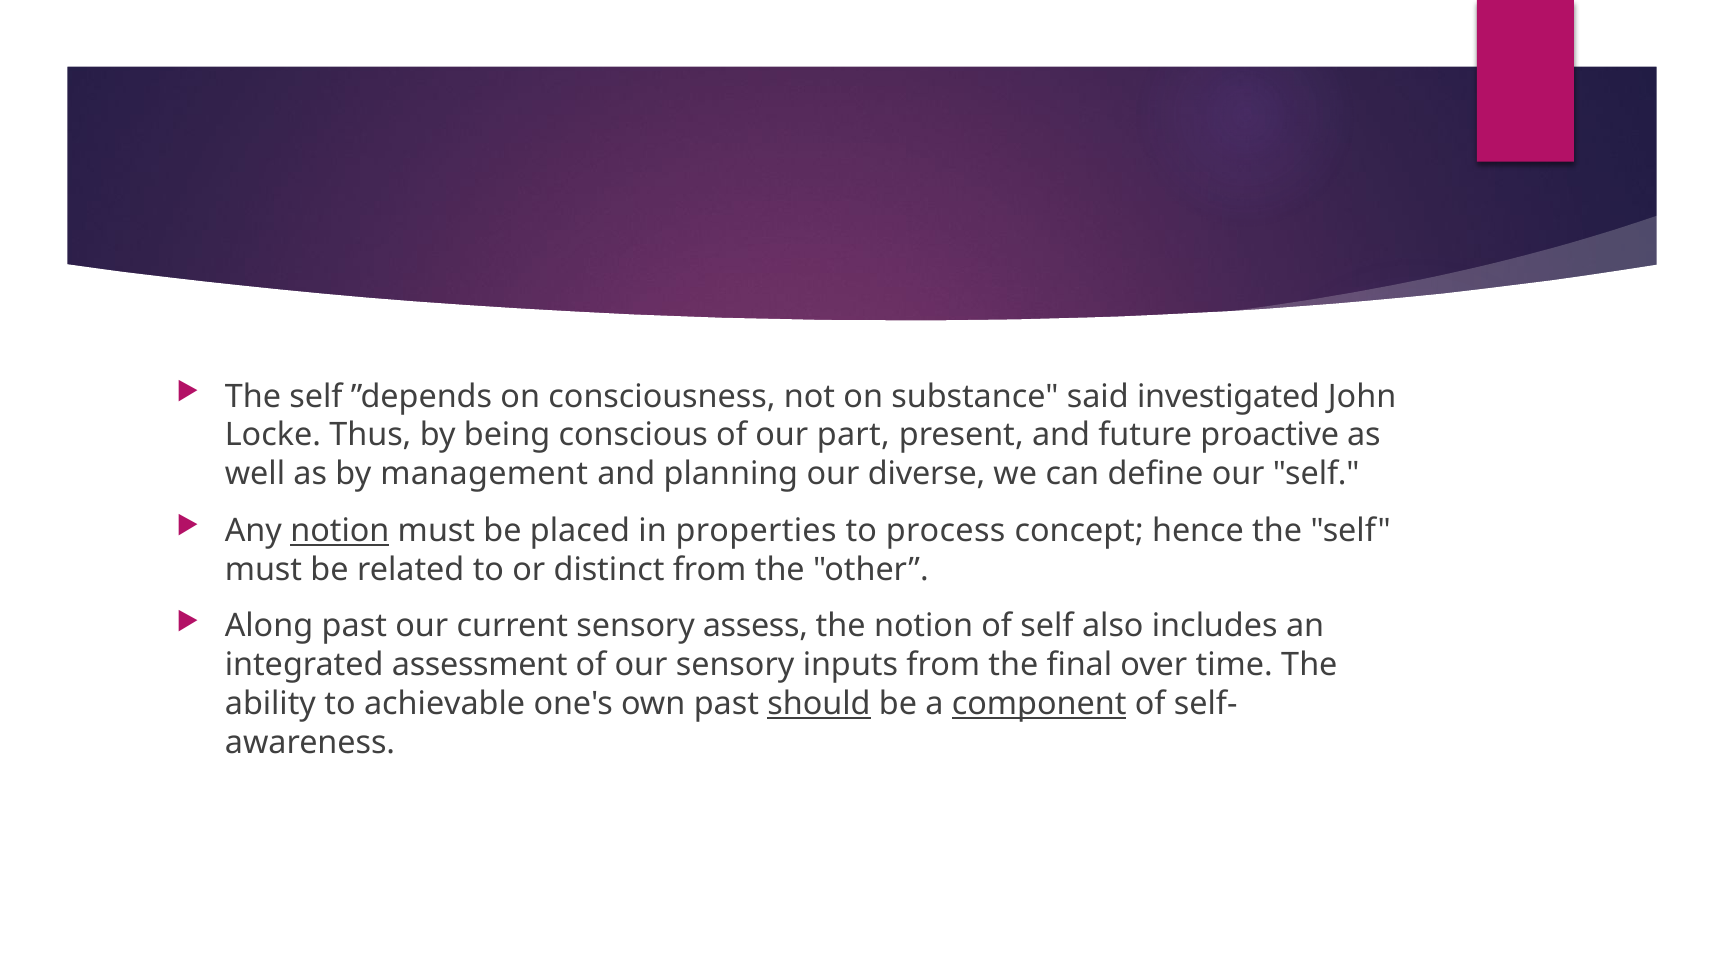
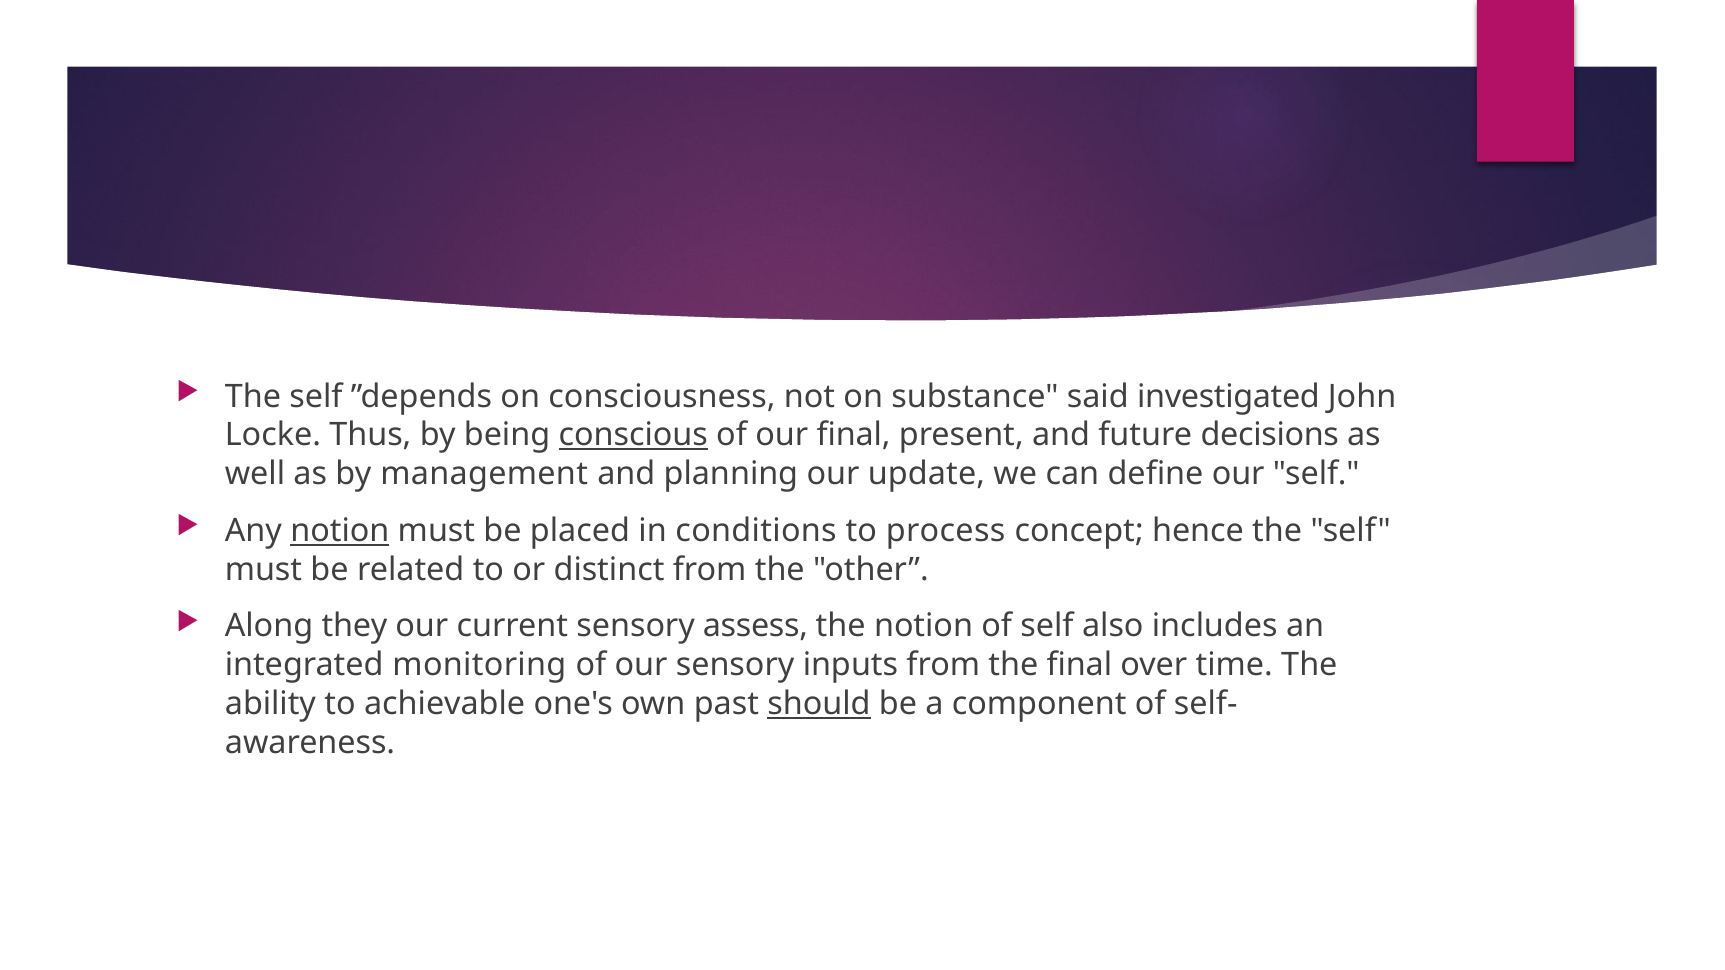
conscious underline: none -> present
our part: part -> final
proactive: proactive -> decisions
diverse: diverse -> update
properties: properties -> conditions
Along past: past -> they
assessment: assessment -> monitoring
component underline: present -> none
